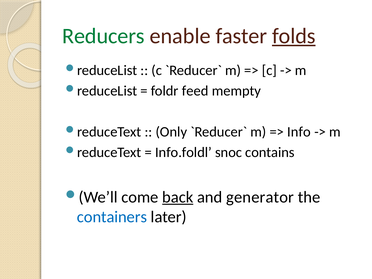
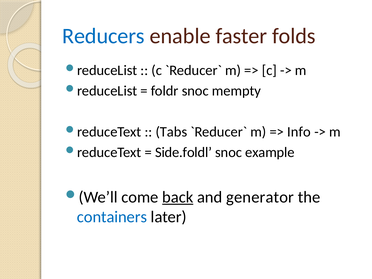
Reducers colour: green -> blue
folds underline: present -> none
foldr feed: feed -> snoc
Only: Only -> Tabs
Info.foldl: Info.foldl -> Side.foldl
contains: contains -> example
